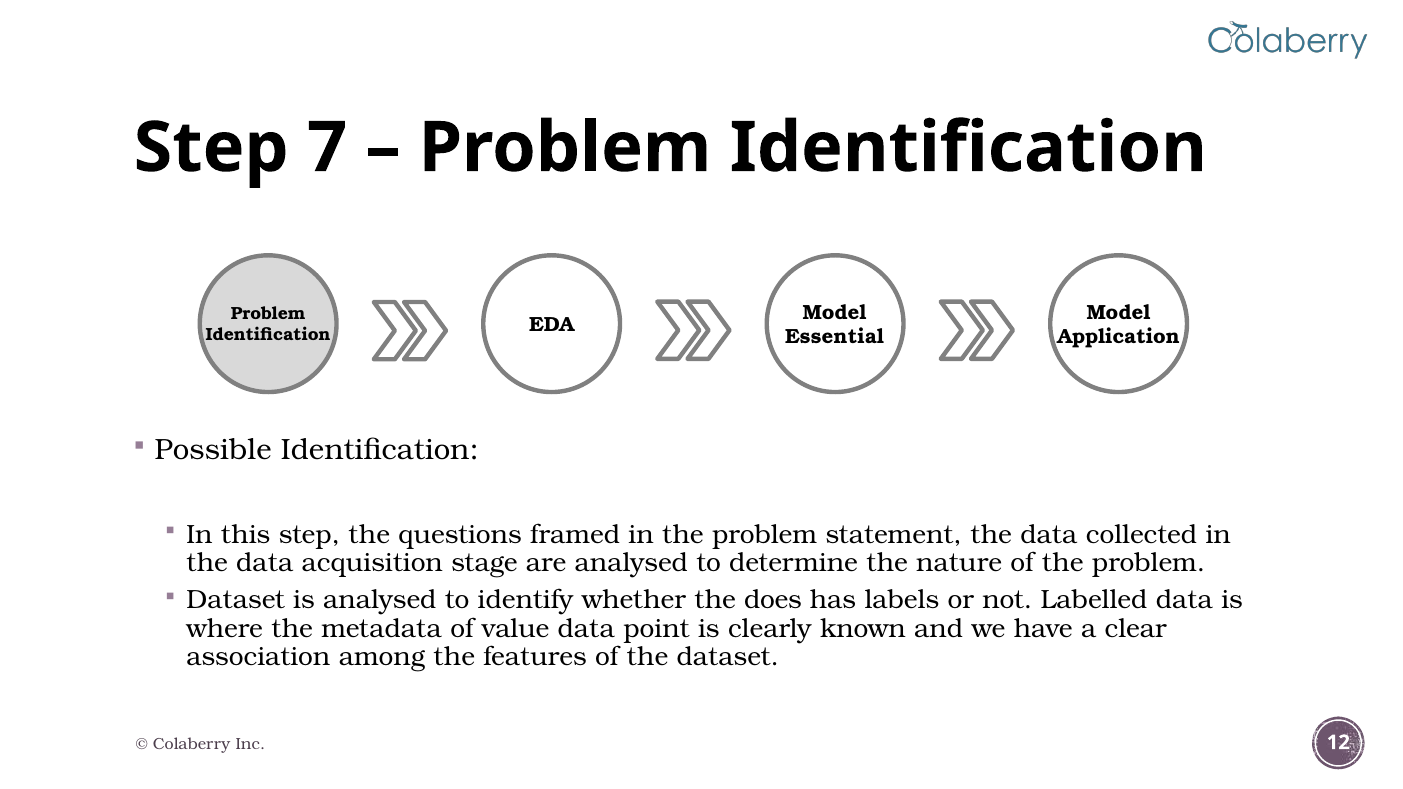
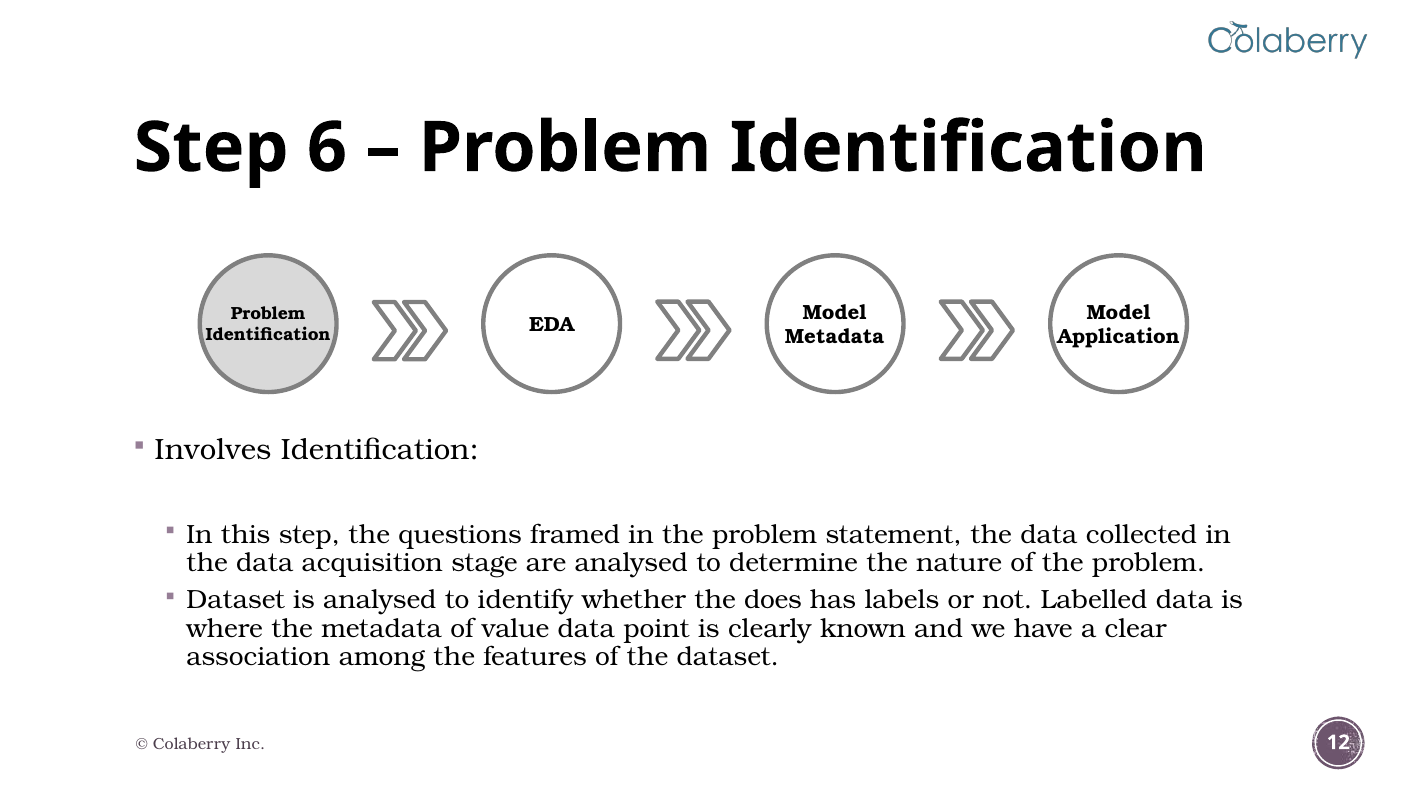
7: 7 -> 6
Essential at (835, 337): Essential -> Metadata
Possible: Possible -> Involves
